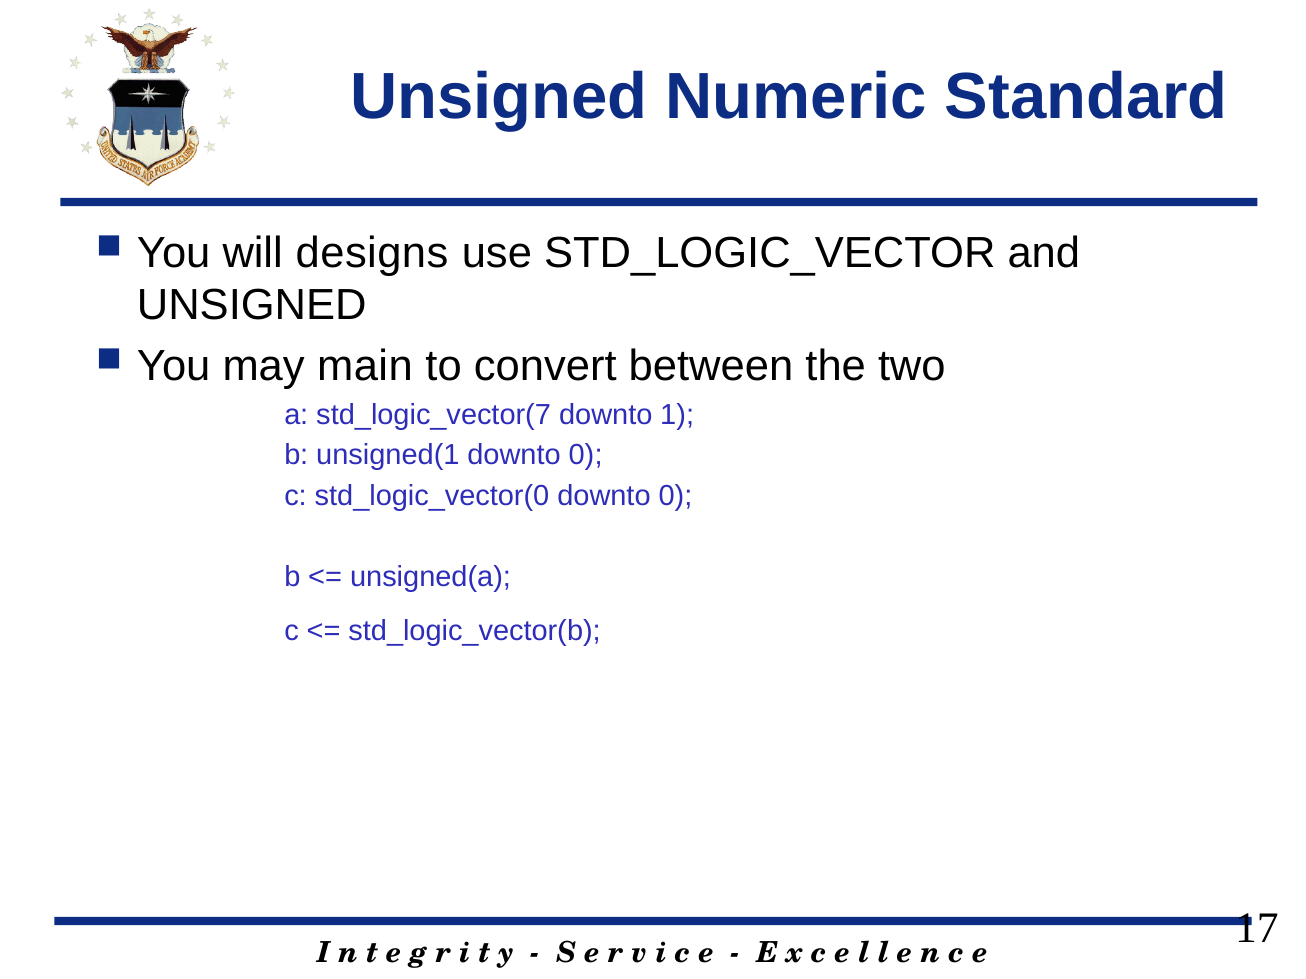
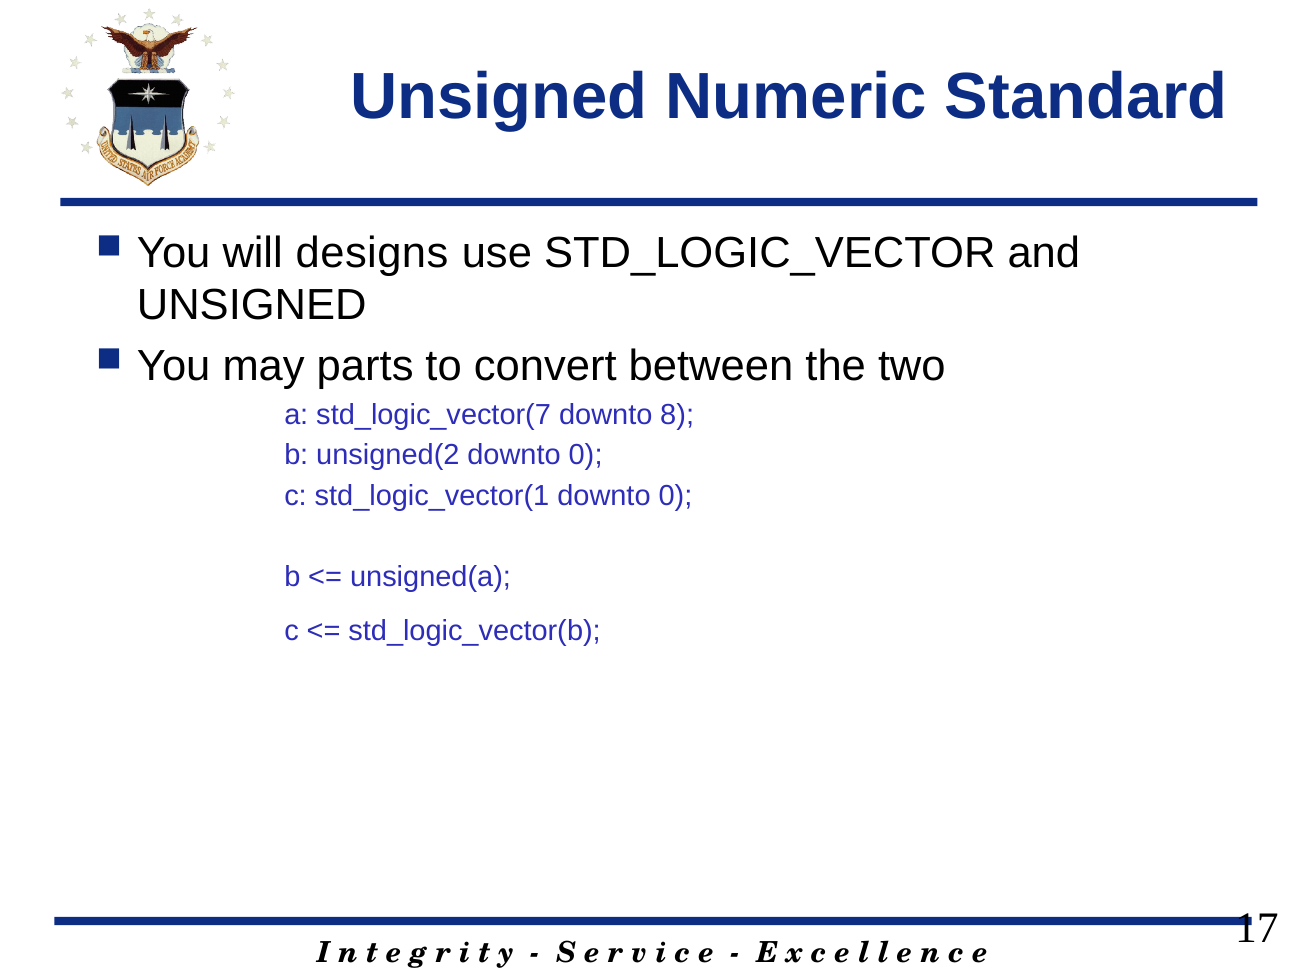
main: main -> parts
1: 1 -> 8
unsigned(1: unsigned(1 -> unsigned(2
std_logic_vector(0: std_logic_vector(0 -> std_logic_vector(1
